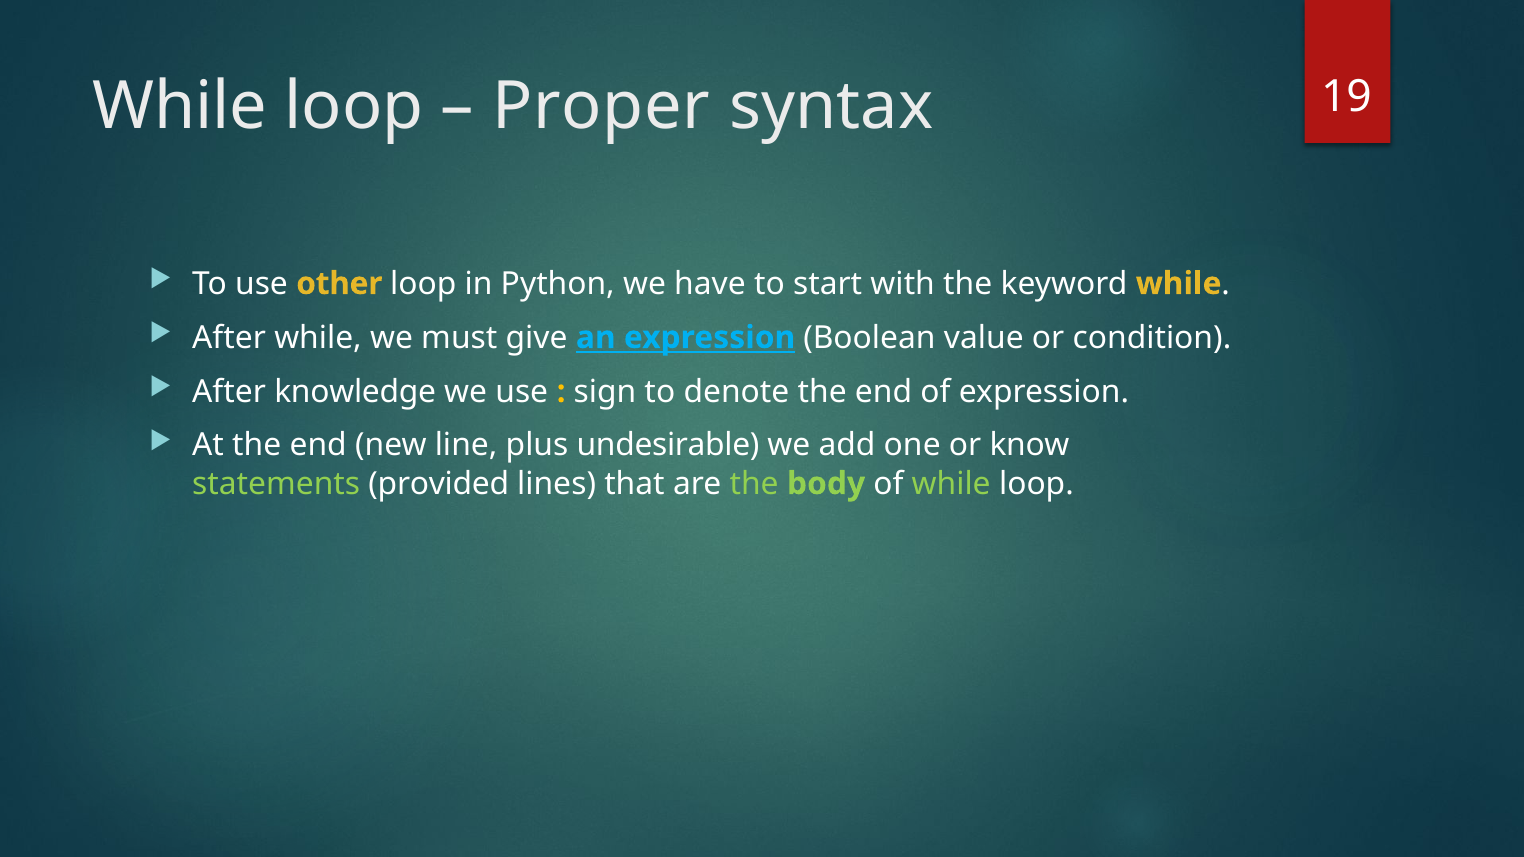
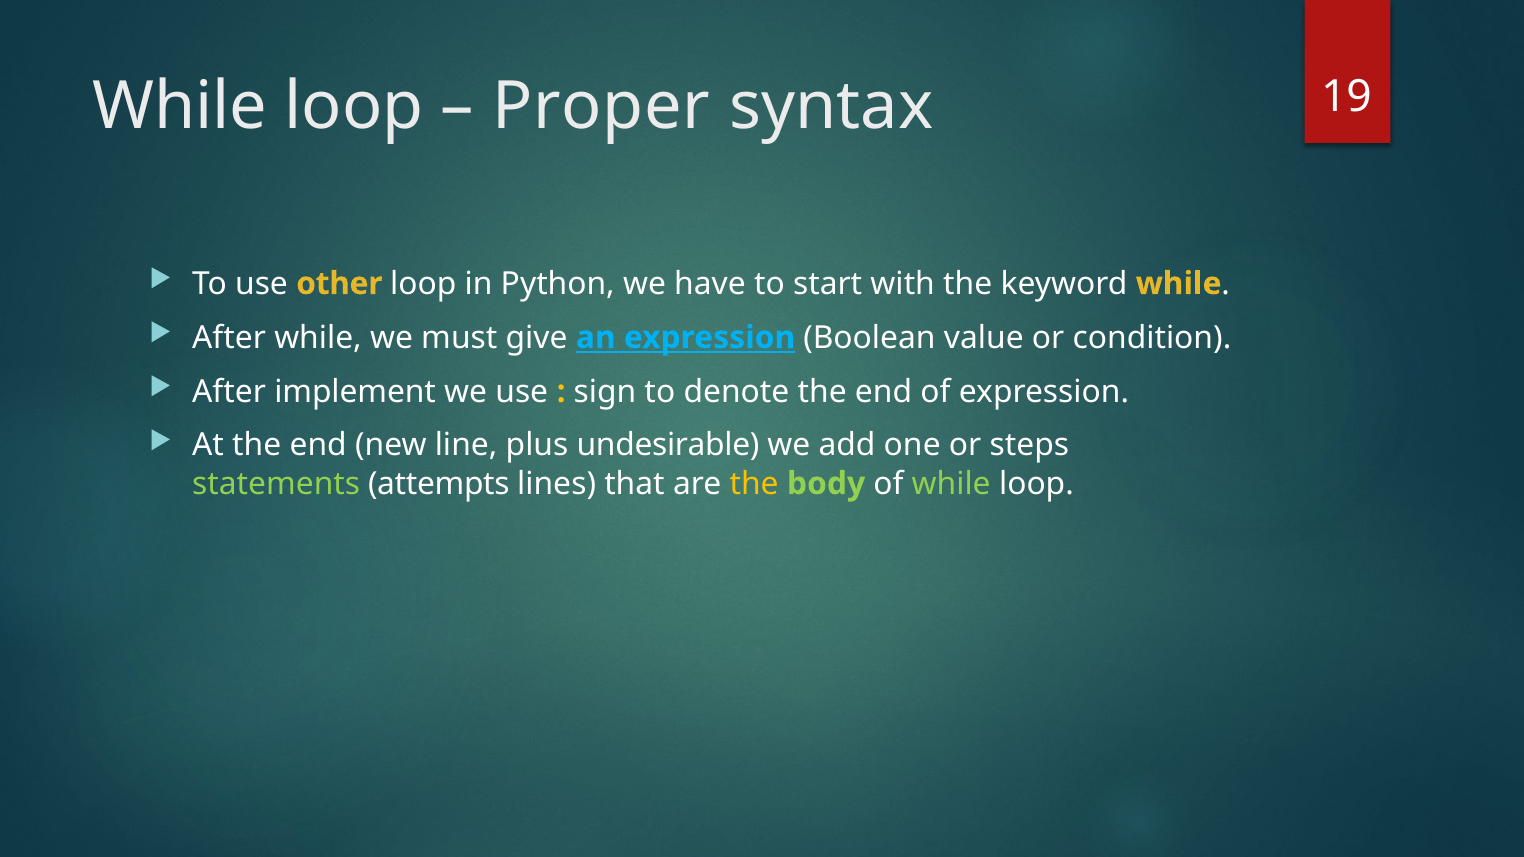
knowledge: knowledge -> implement
know: know -> steps
provided: provided -> attempts
the at (754, 484) colour: light green -> yellow
